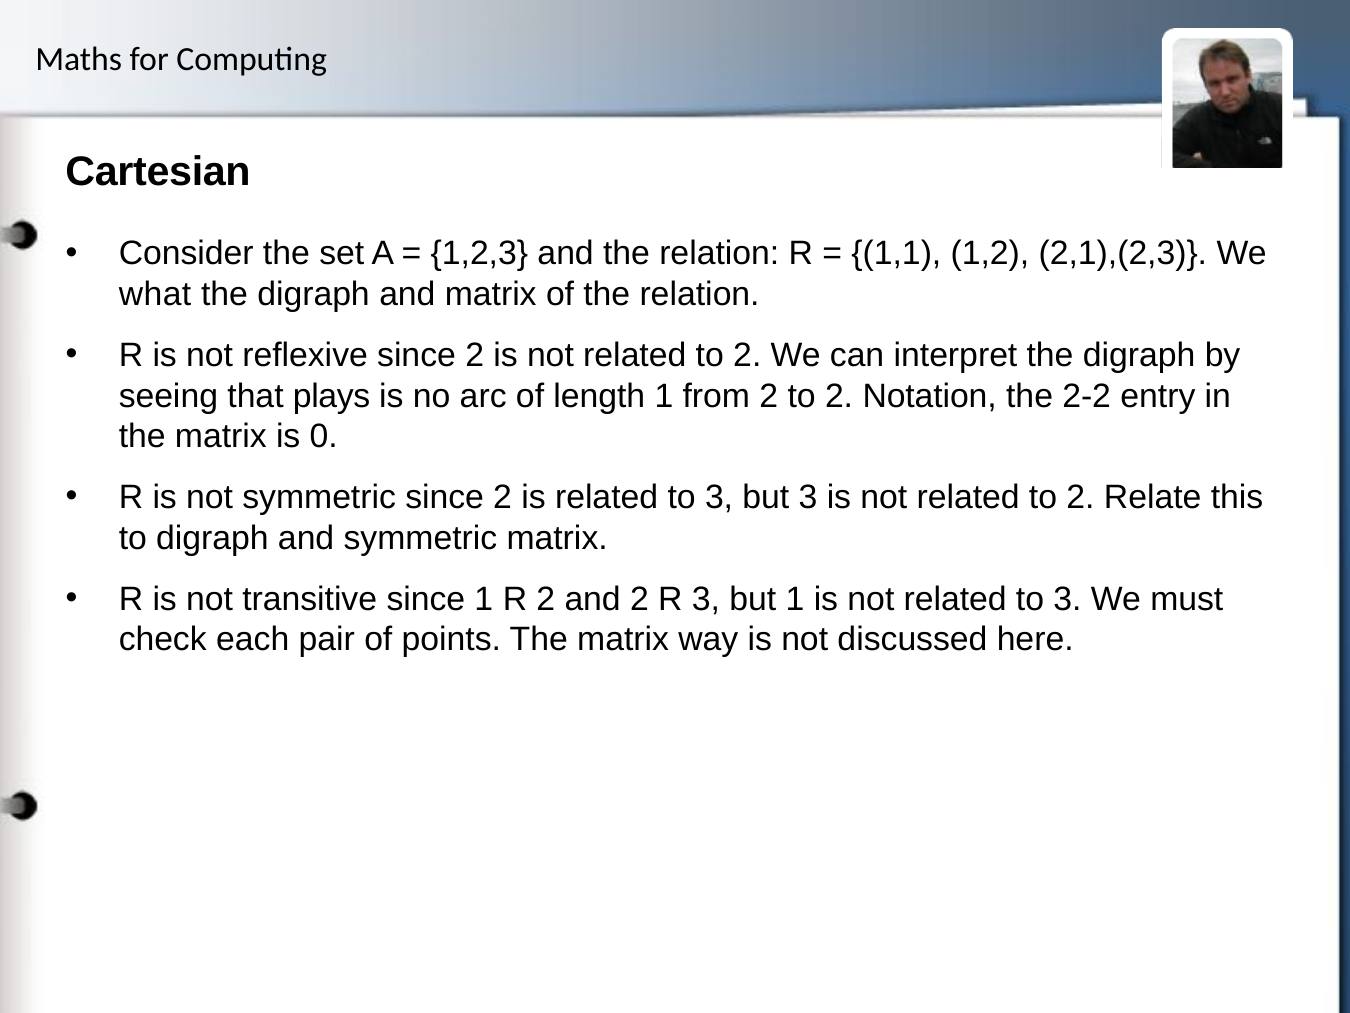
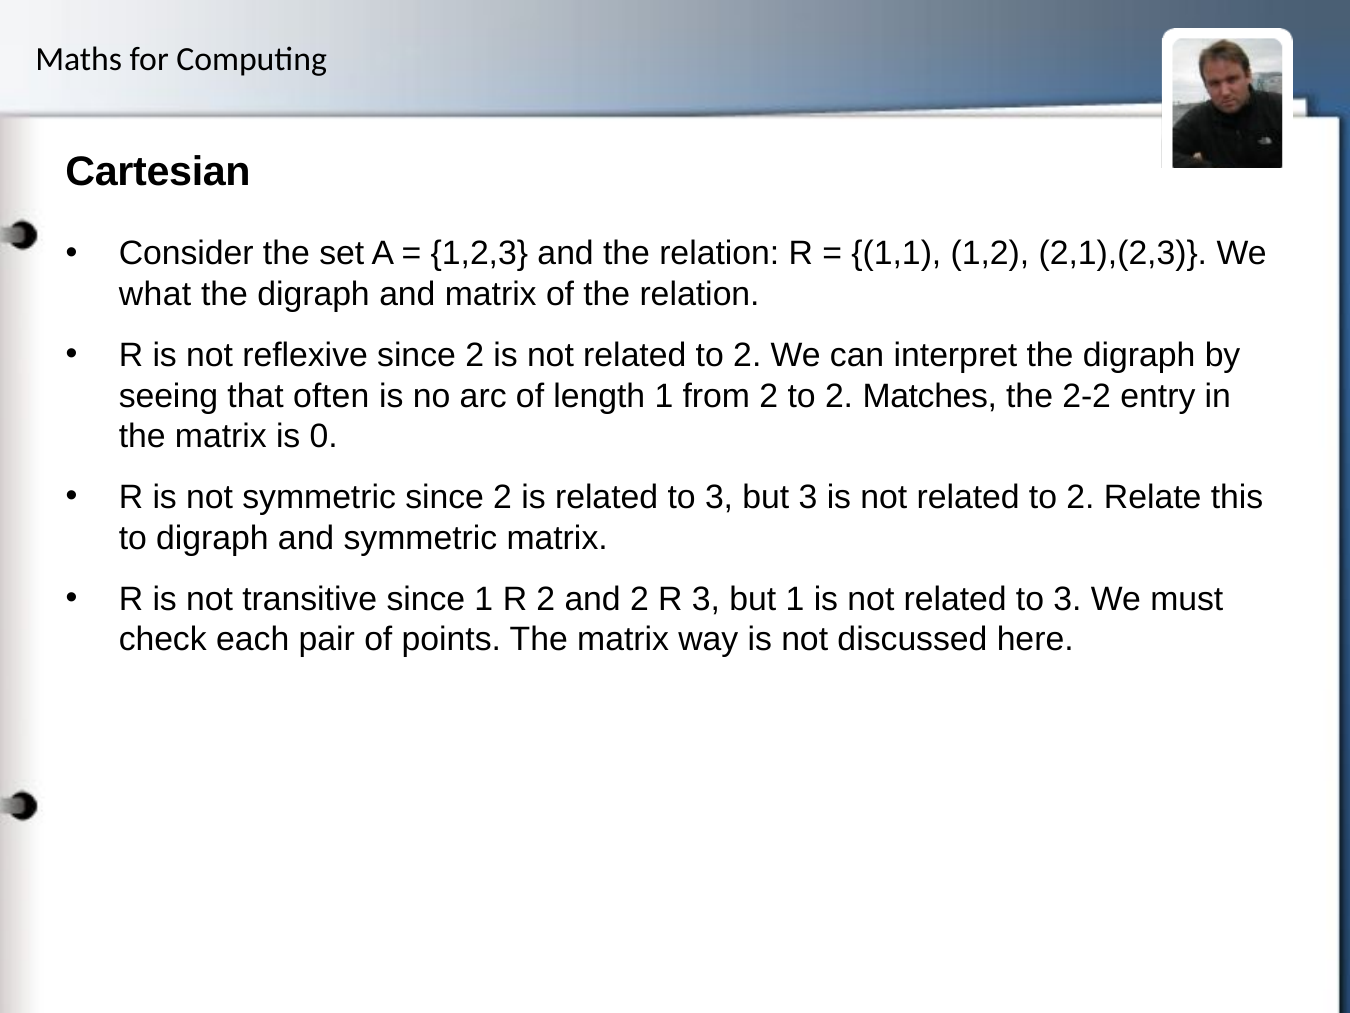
plays: plays -> often
Notation: Notation -> Matches
